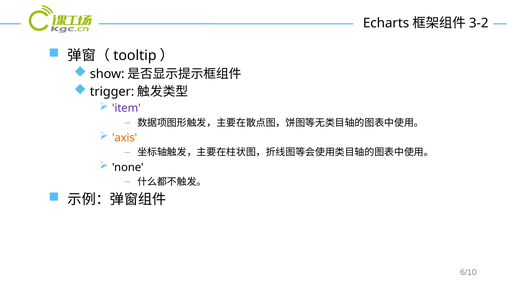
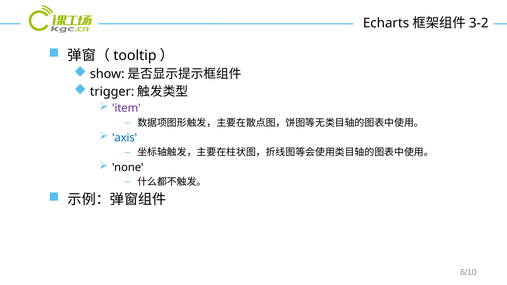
axis colour: orange -> blue
